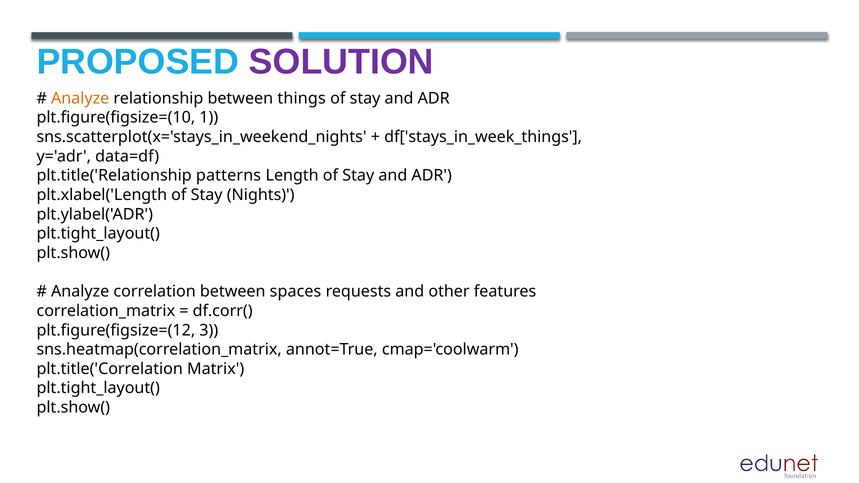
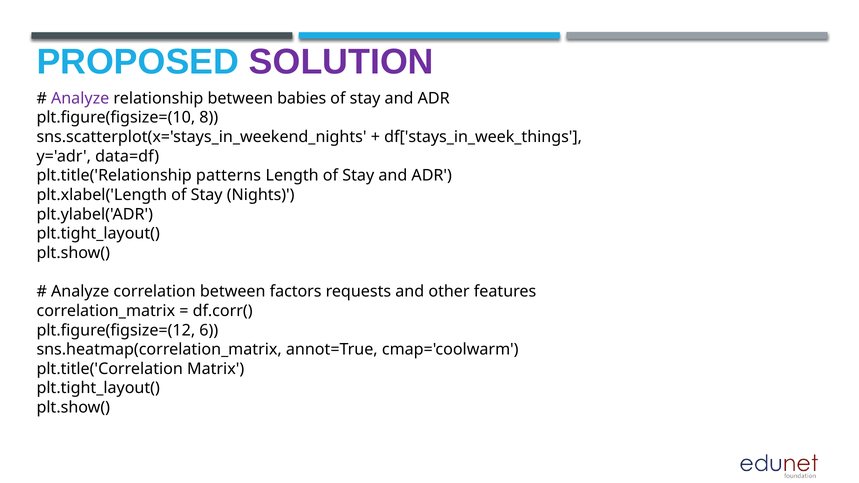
Analyze at (80, 98) colour: orange -> purple
things: things -> babies
1: 1 -> 8
spaces: spaces -> factors
3: 3 -> 6
